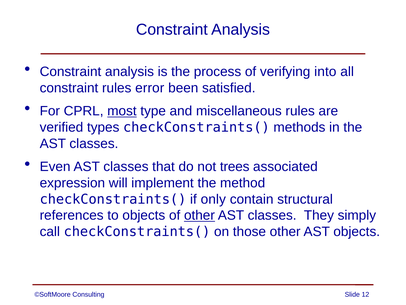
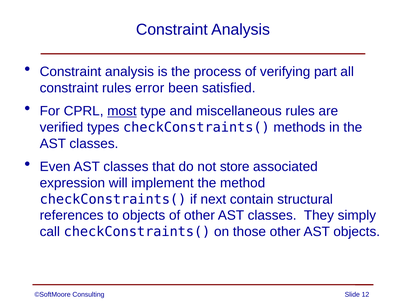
into: into -> part
trees: trees -> store
only: only -> next
other at (199, 215) underline: present -> none
